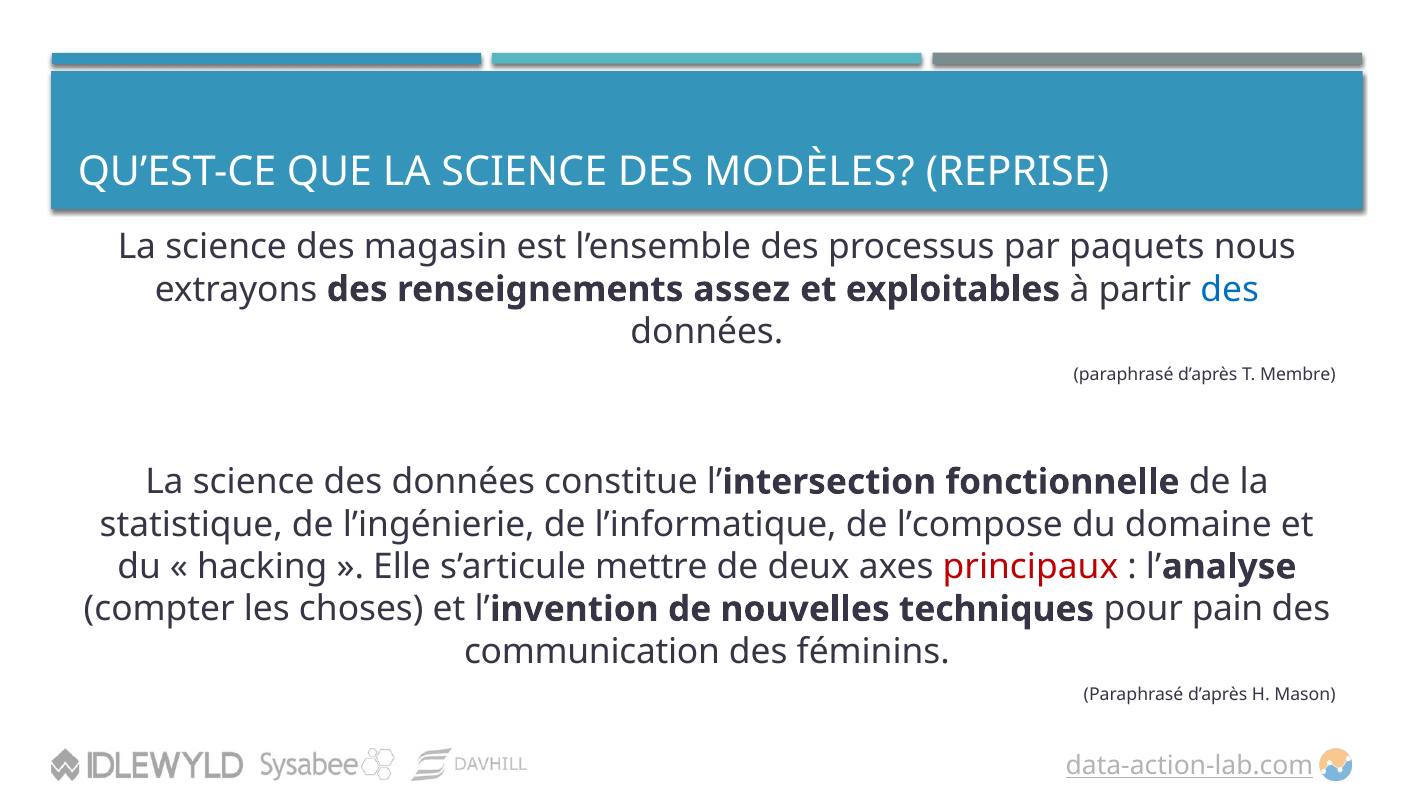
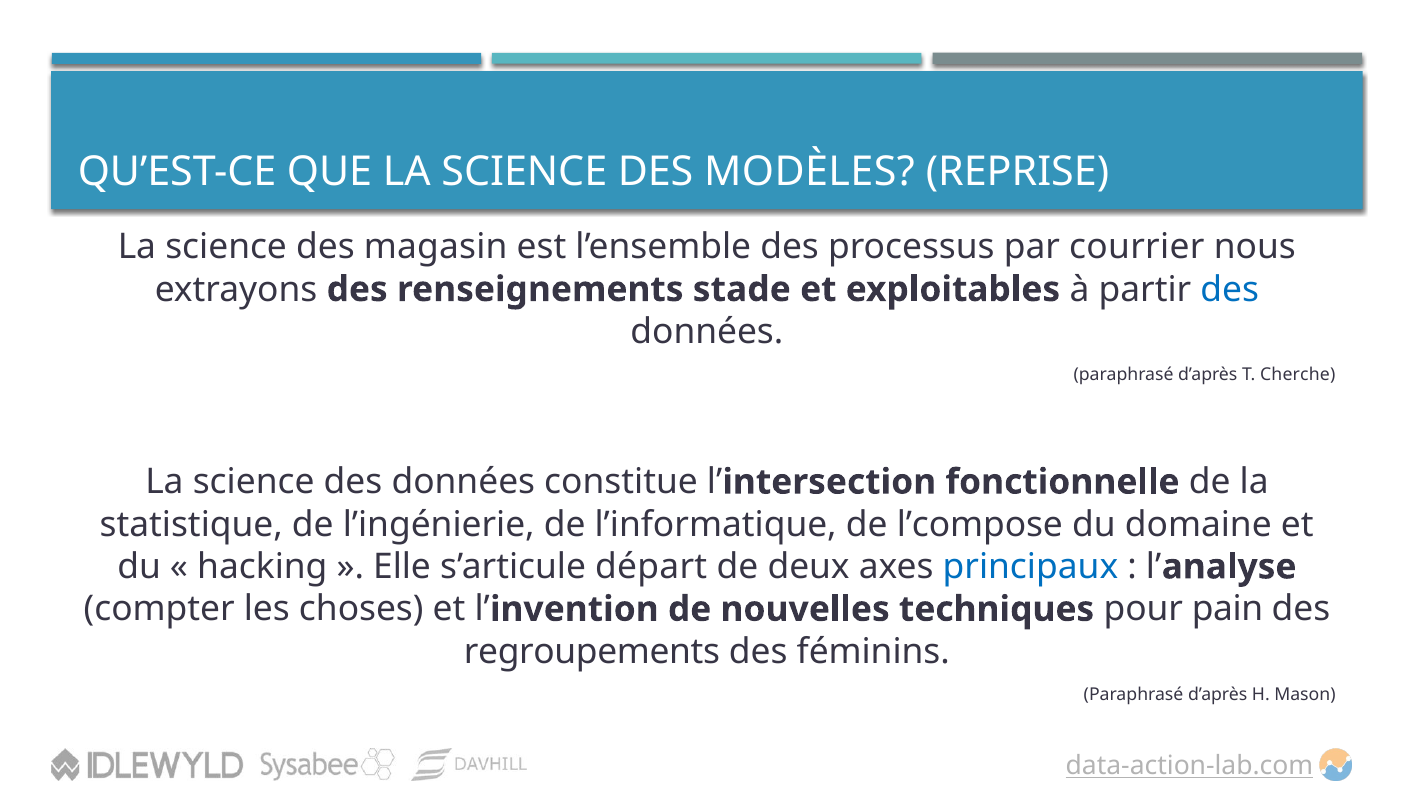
paquets: paquets -> courrier
assez: assez -> stade
Membre: Membre -> Cherche
mettre: mettre -> départ
principaux colour: red -> blue
communication: communication -> regroupements
